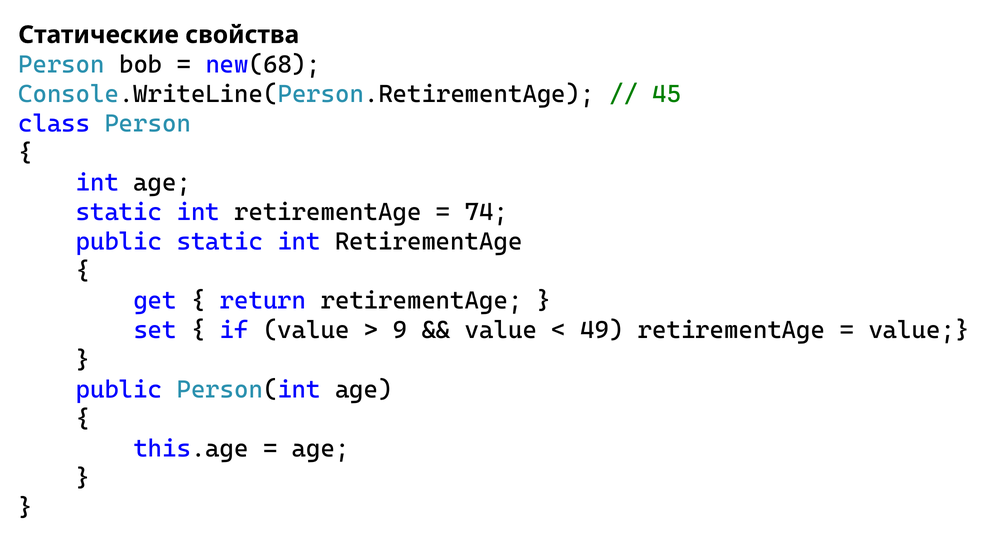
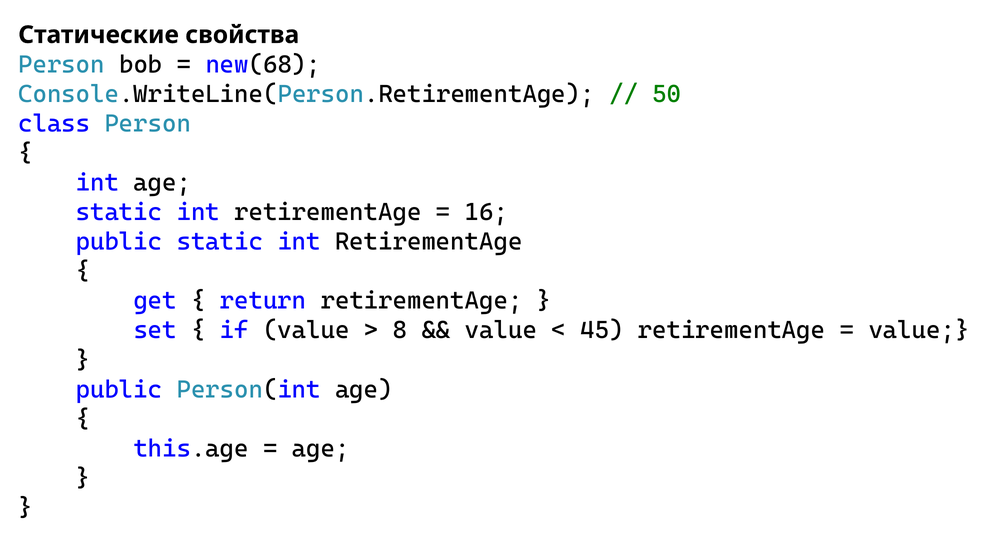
45: 45 -> 50
74: 74 -> 16
9: 9 -> 8
49: 49 -> 45
